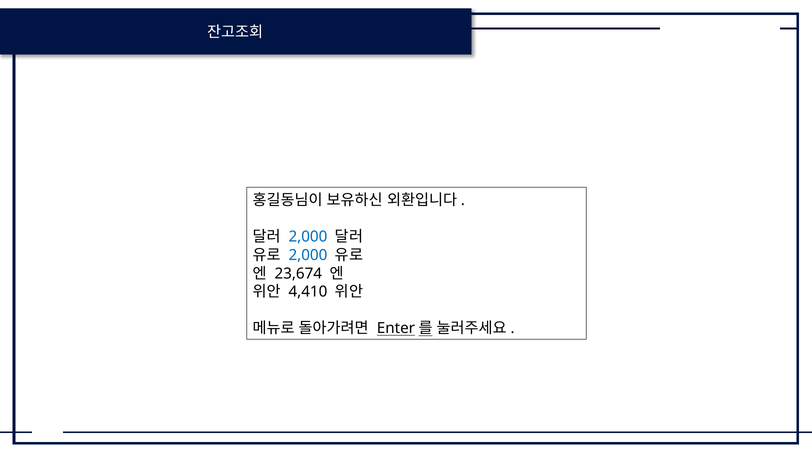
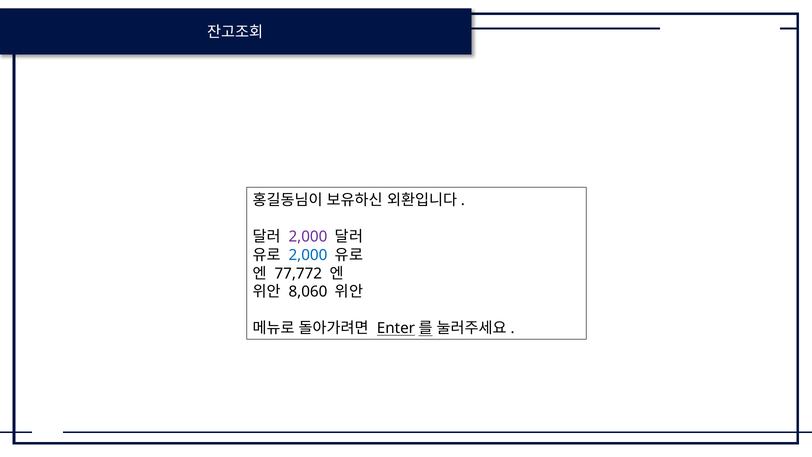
2,000 at (308, 237) colour: blue -> purple
23,674: 23,674 -> 77,772
4,410: 4,410 -> 8,060
